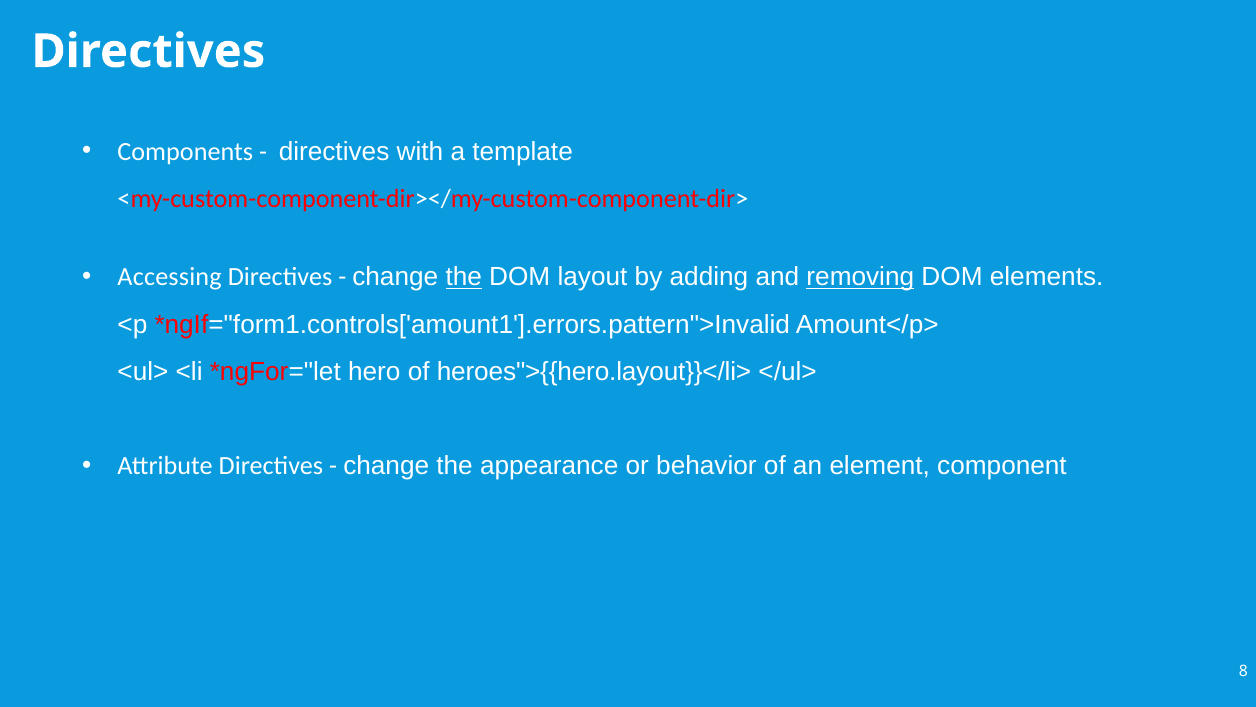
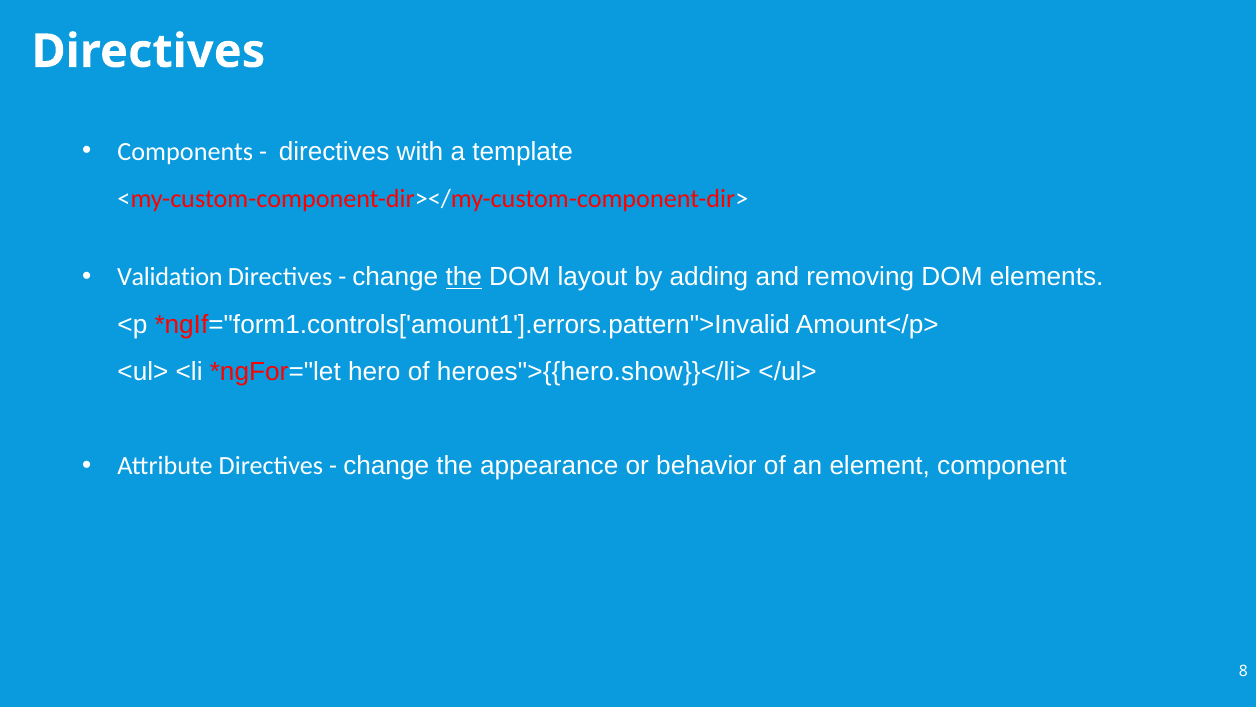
Accessing: Accessing -> Validation
removing underline: present -> none
heroes">{{hero.layout}}</li>: heroes">{{hero.layout}}</li> -> heroes">{{hero.show}}</li>
